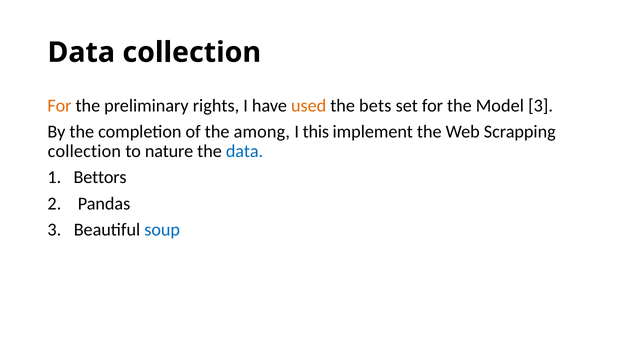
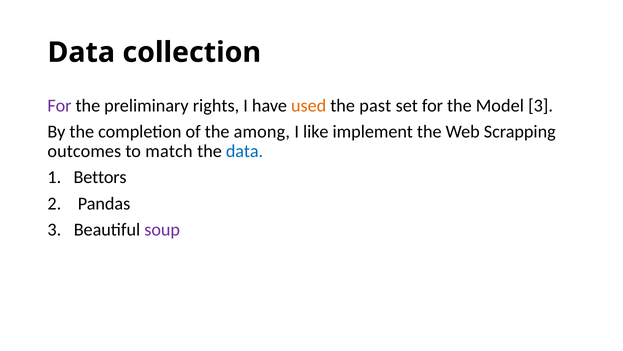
For at (60, 105) colour: orange -> purple
bets: bets -> past
this: this -> like
collection at (84, 151): collection -> outcomes
nature: nature -> match
soup colour: blue -> purple
